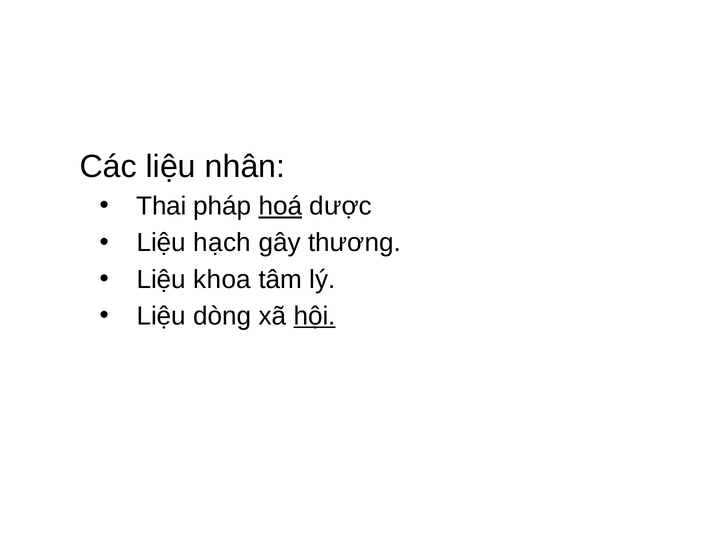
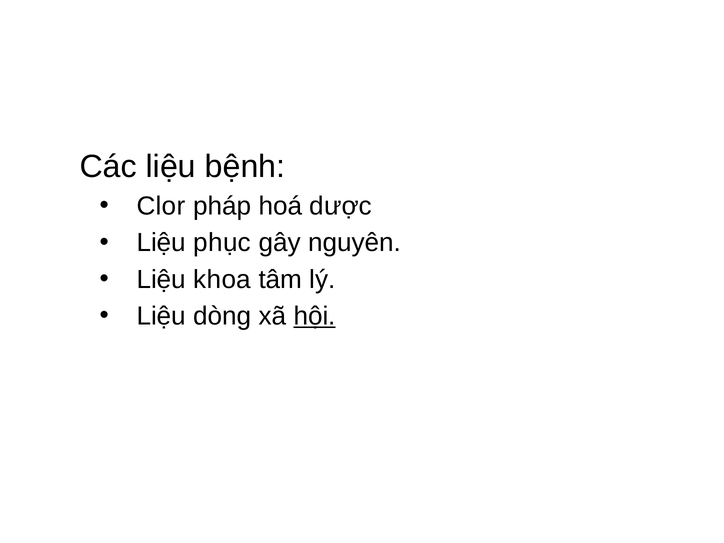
nhân: nhân -> bệnh
Thai: Thai -> Clor
hoá underline: present -> none
hạch: hạch -> phục
thương: thương -> nguyên
